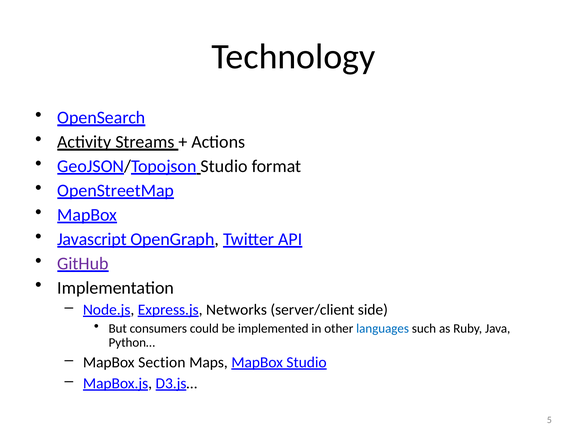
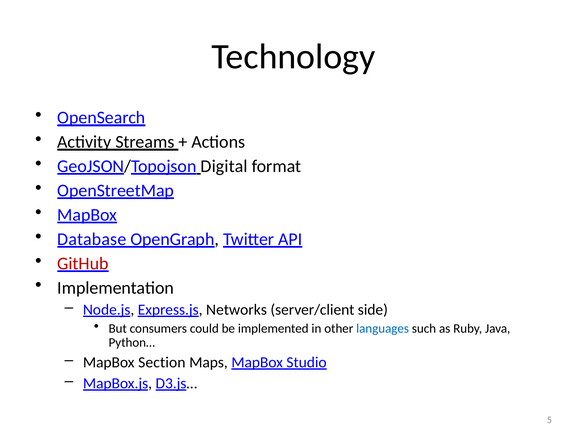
GeoJSON/Topojson Studio: Studio -> Digital
Javascript: Javascript -> Database
GitHub colour: purple -> red
